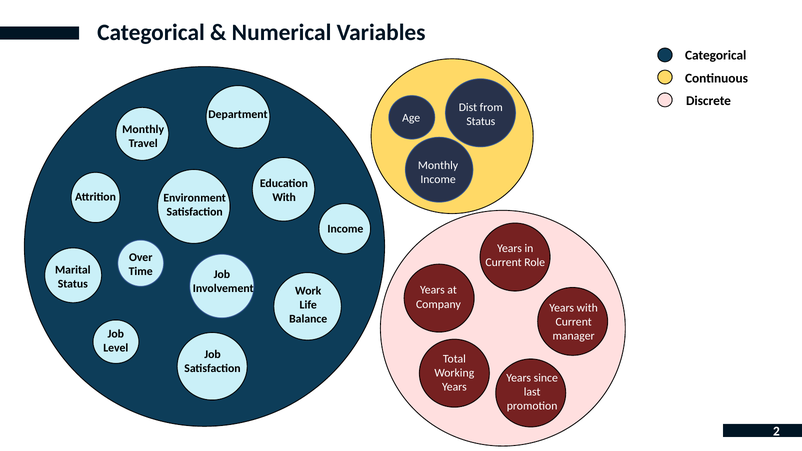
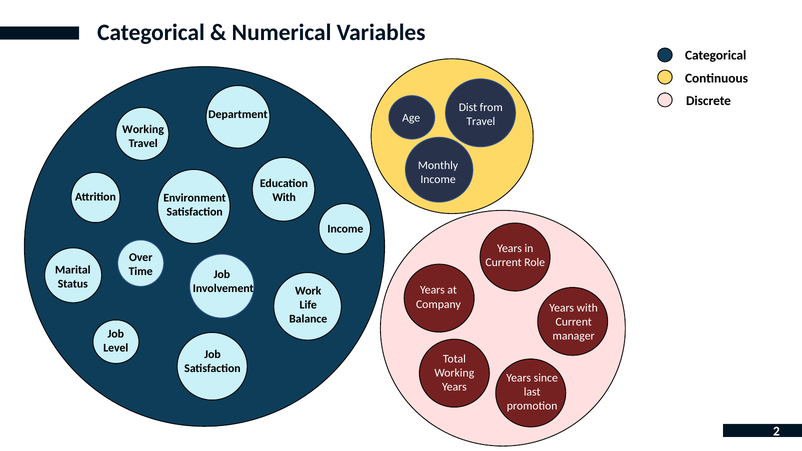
Status at (481, 122): Status -> Travel
Monthly at (143, 129): Monthly -> Working
